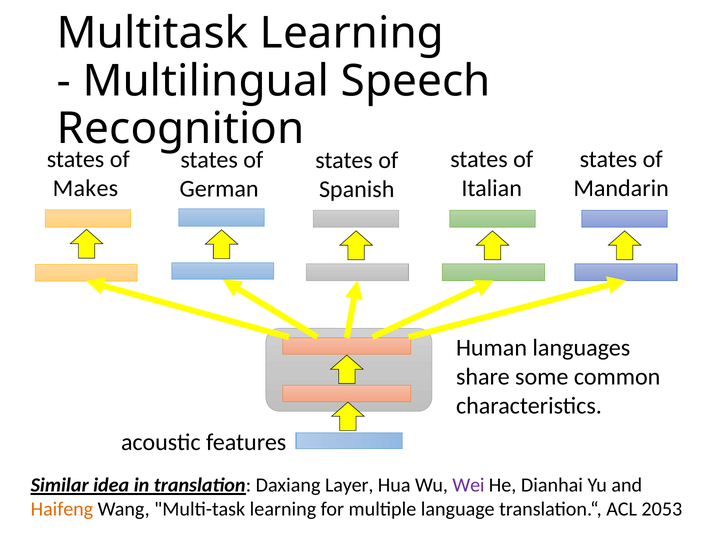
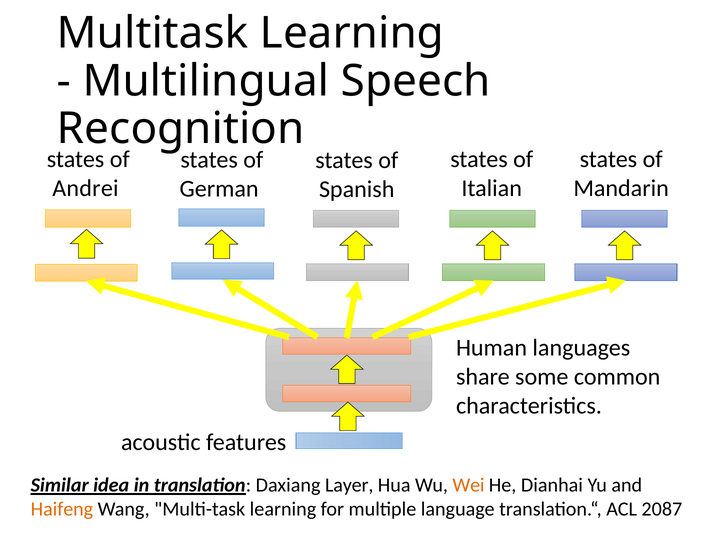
Makes: Makes -> Andrei
Wei colour: purple -> orange
2053: 2053 -> 2087
